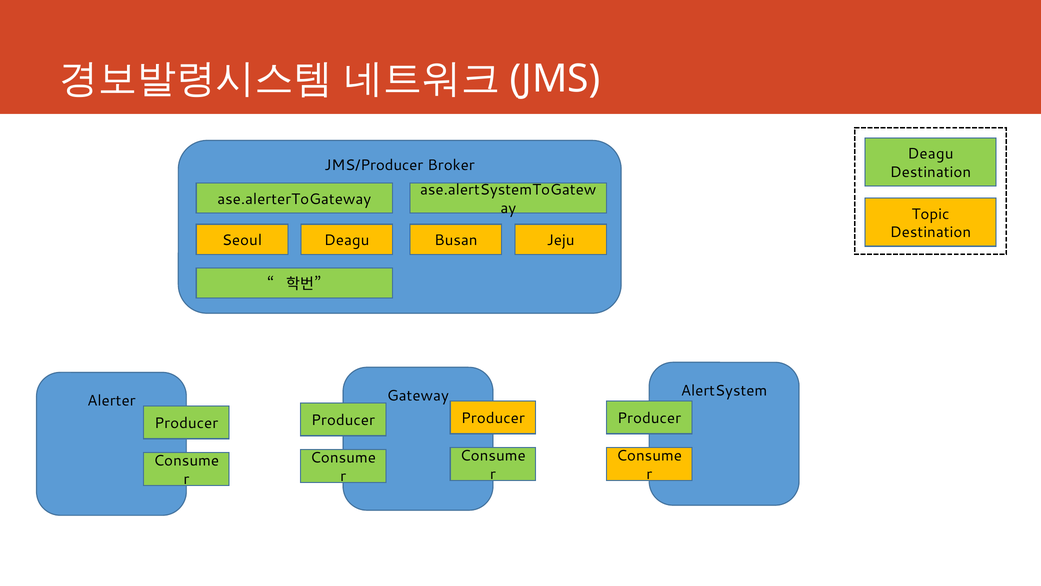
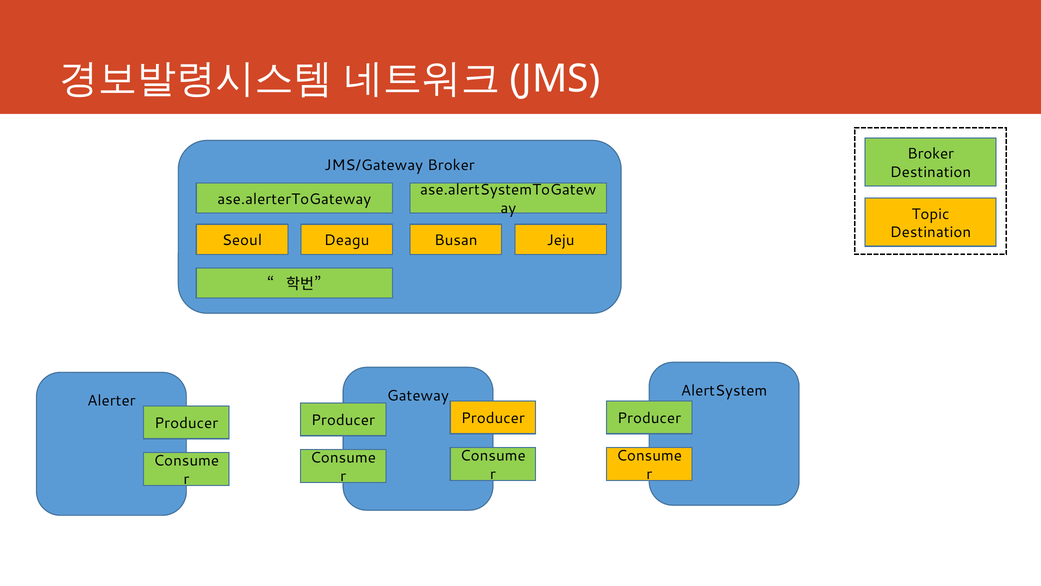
Deagu at (930, 154): Deagu -> Broker
JMS/Producer: JMS/Producer -> JMS/Gateway
